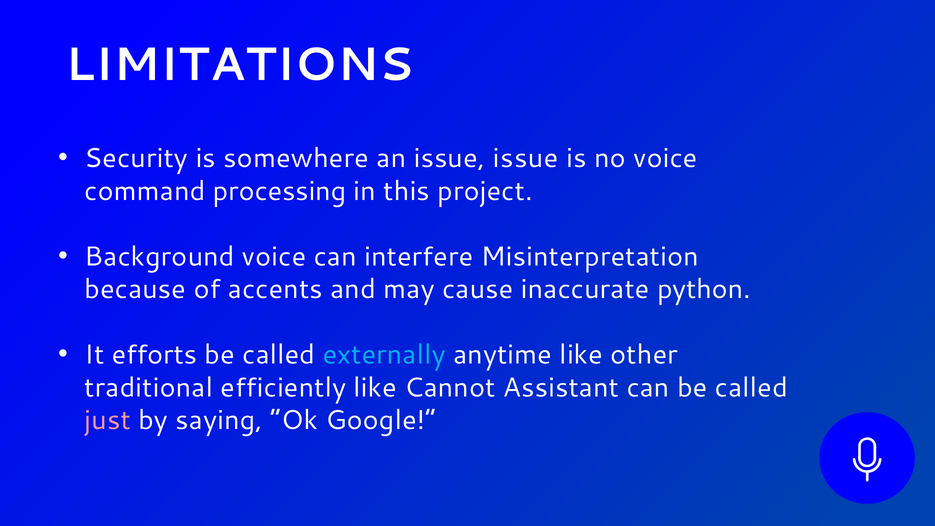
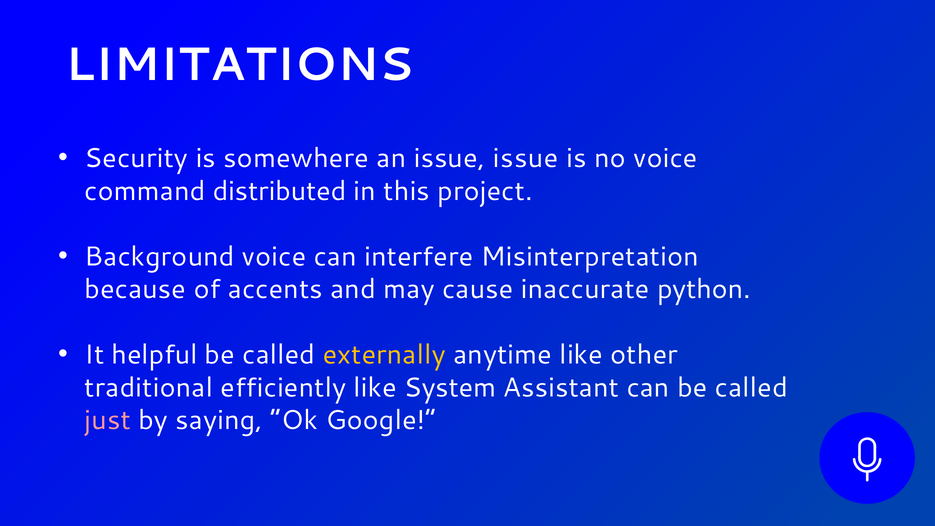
processing: processing -> distributed
efforts: efforts -> helpful
externally colour: light blue -> yellow
Cannot: Cannot -> System
